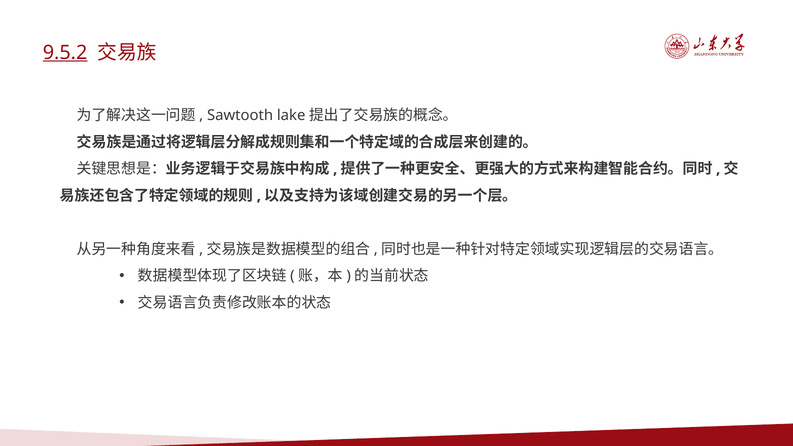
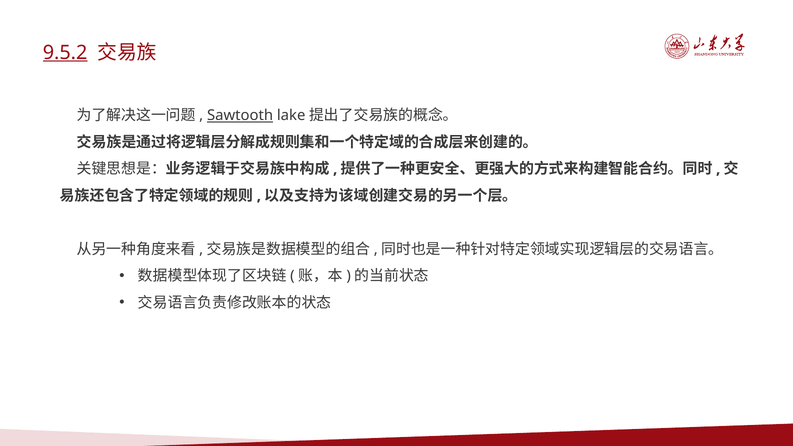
Sawtooth underline: none -> present
